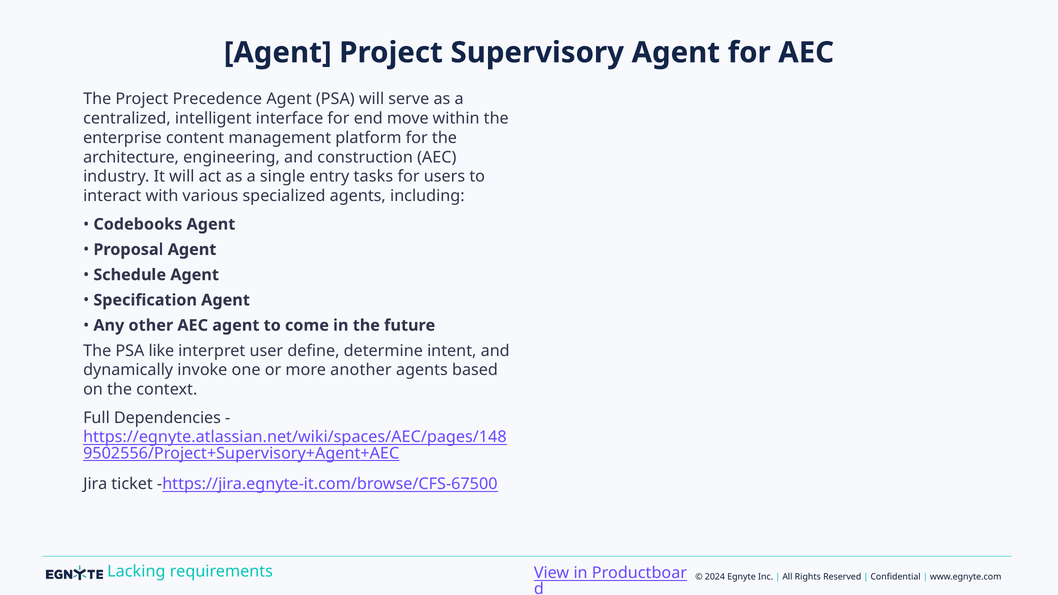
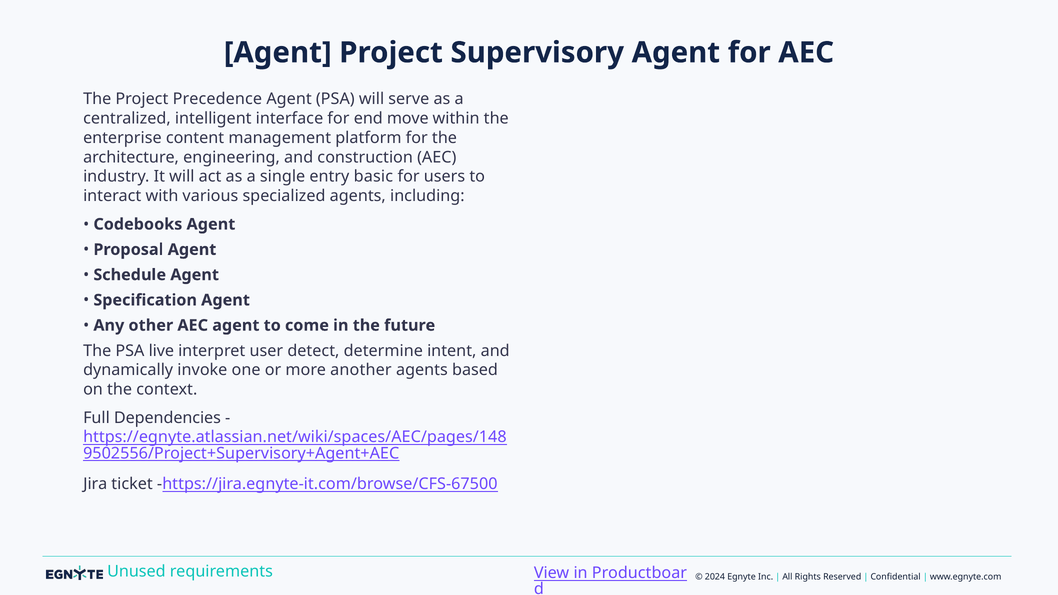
tasks: tasks -> basic
like: like -> live
define: define -> detect
Lacking: Lacking -> Unused
